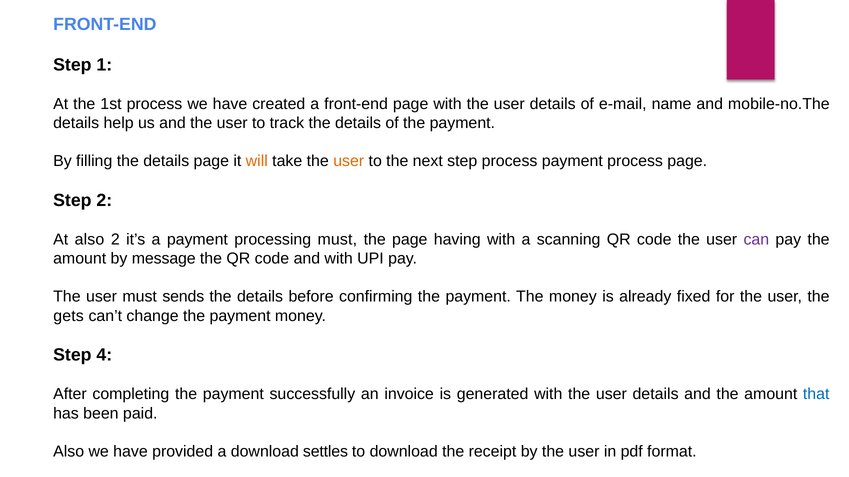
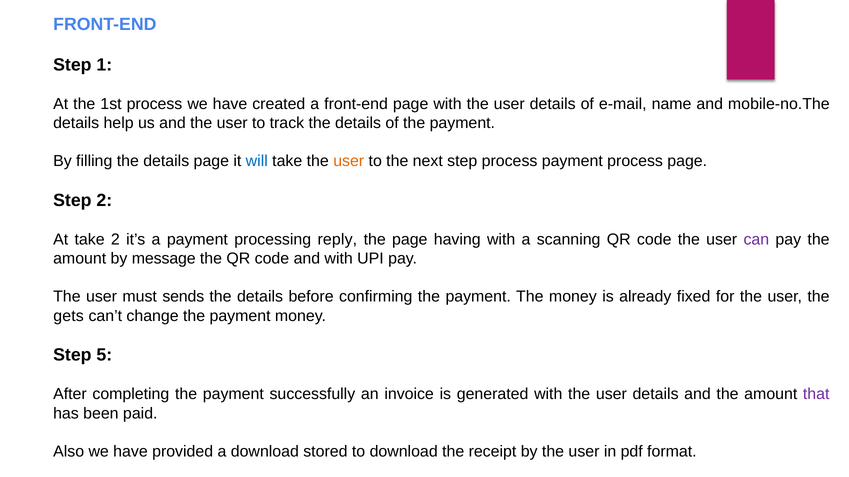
will colour: orange -> blue
At also: also -> take
processing must: must -> reply
4: 4 -> 5
that colour: blue -> purple
settles: settles -> stored
